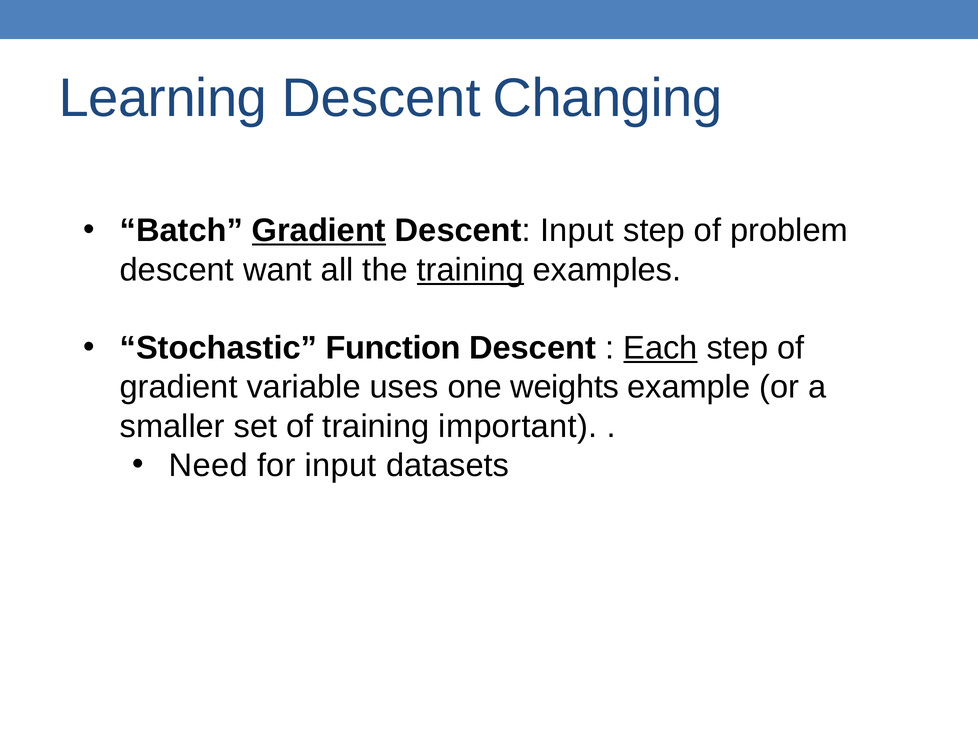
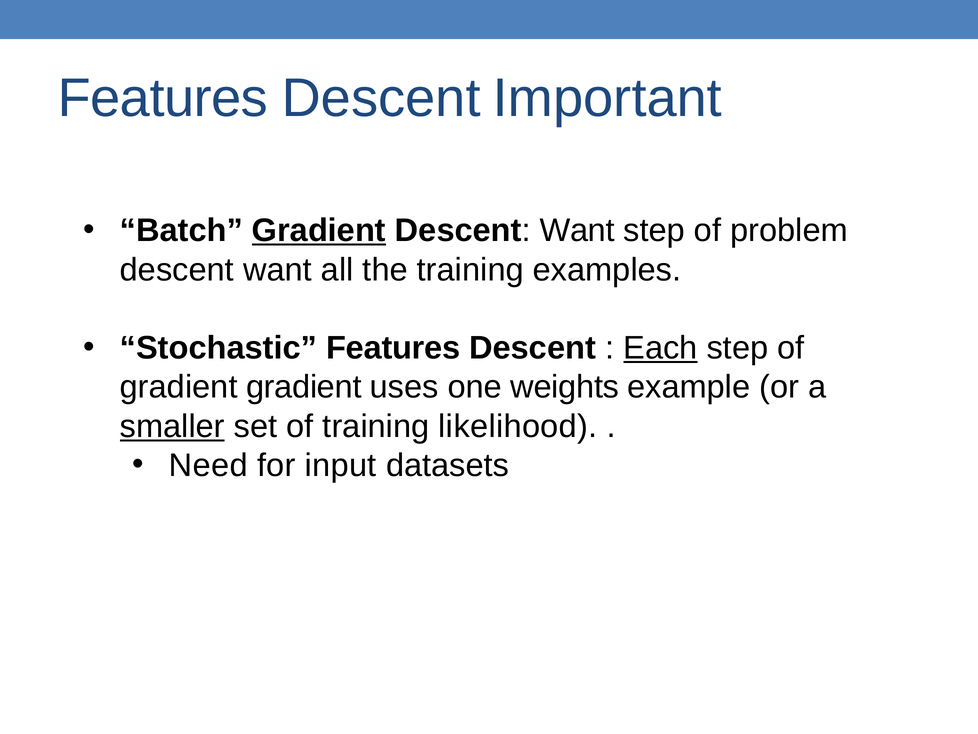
Learning at (163, 98): Learning -> Features
Changing: Changing -> Important
Input at (577, 230): Input -> Want
training at (470, 270) underline: present -> none
Stochastic Function: Function -> Features
gradient variable: variable -> gradient
smaller underline: none -> present
important: important -> likelihood
